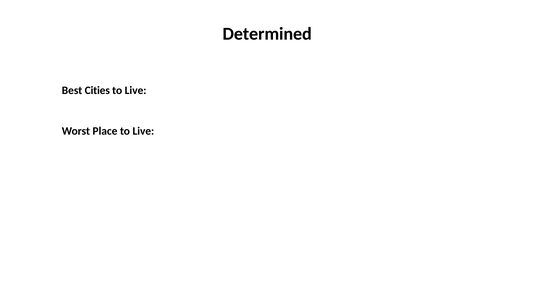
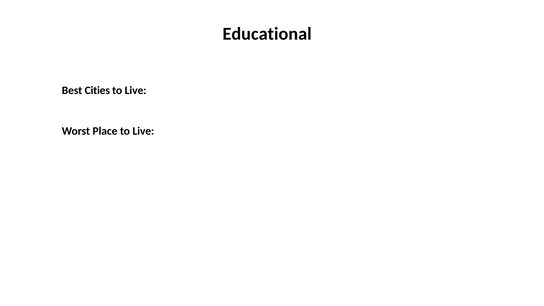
Determined: Determined -> Educational
